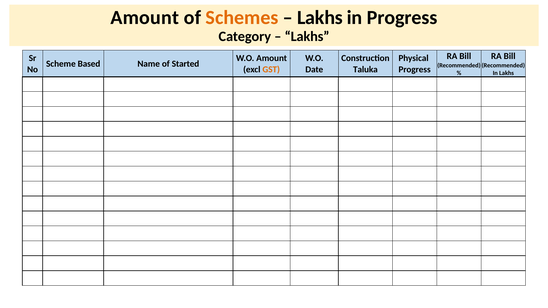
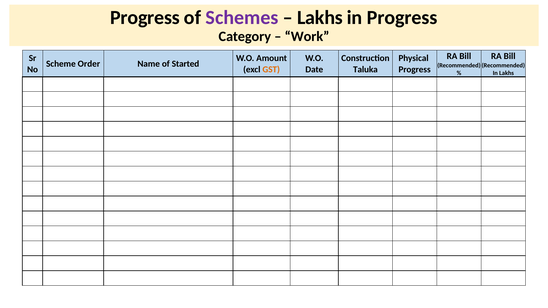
Amount at (145, 18): Amount -> Progress
Schemes colour: orange -> purple
Lakhs at (307, 36): Lakhs -> Work
Based: Based -> Order
